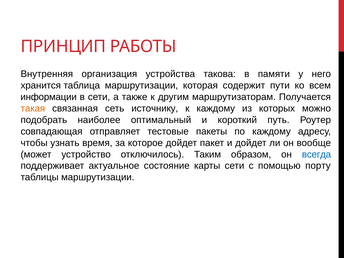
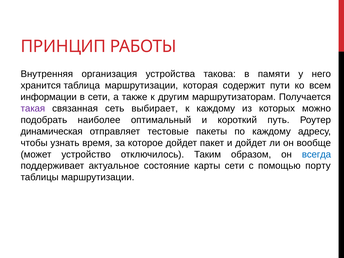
такая colour: orange -> purple
источнику: источнику -> выбирает
совпадающая: совпадающая -> динамическая
